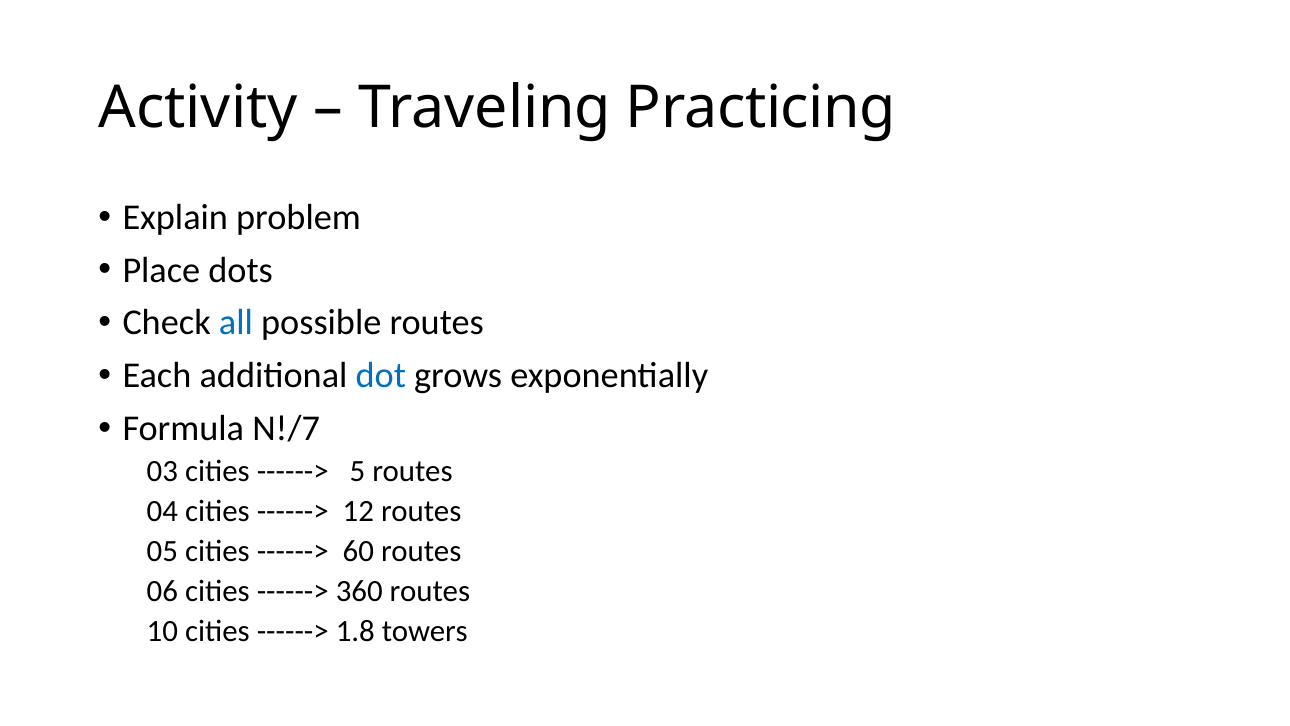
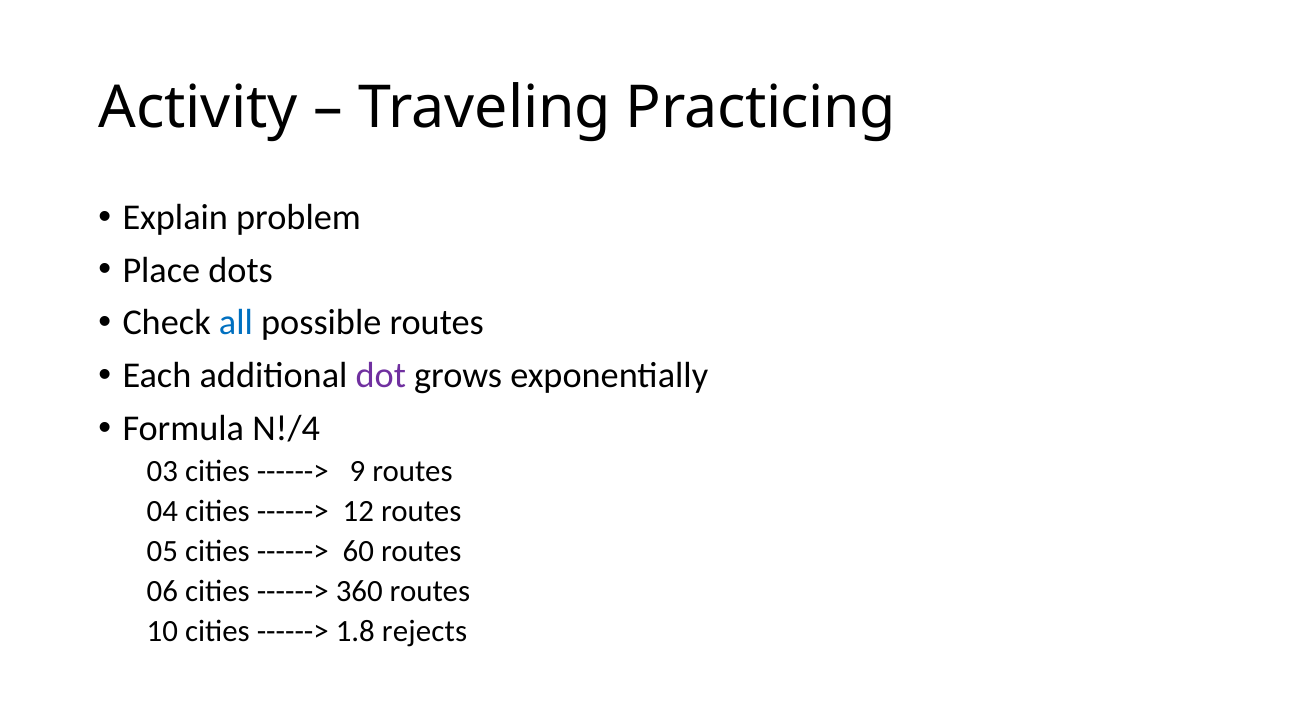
dot colour: blue -> purple
N!/7: N!/7 -> N!/4
5: 5 -> 9
towers: towers -> rejects
